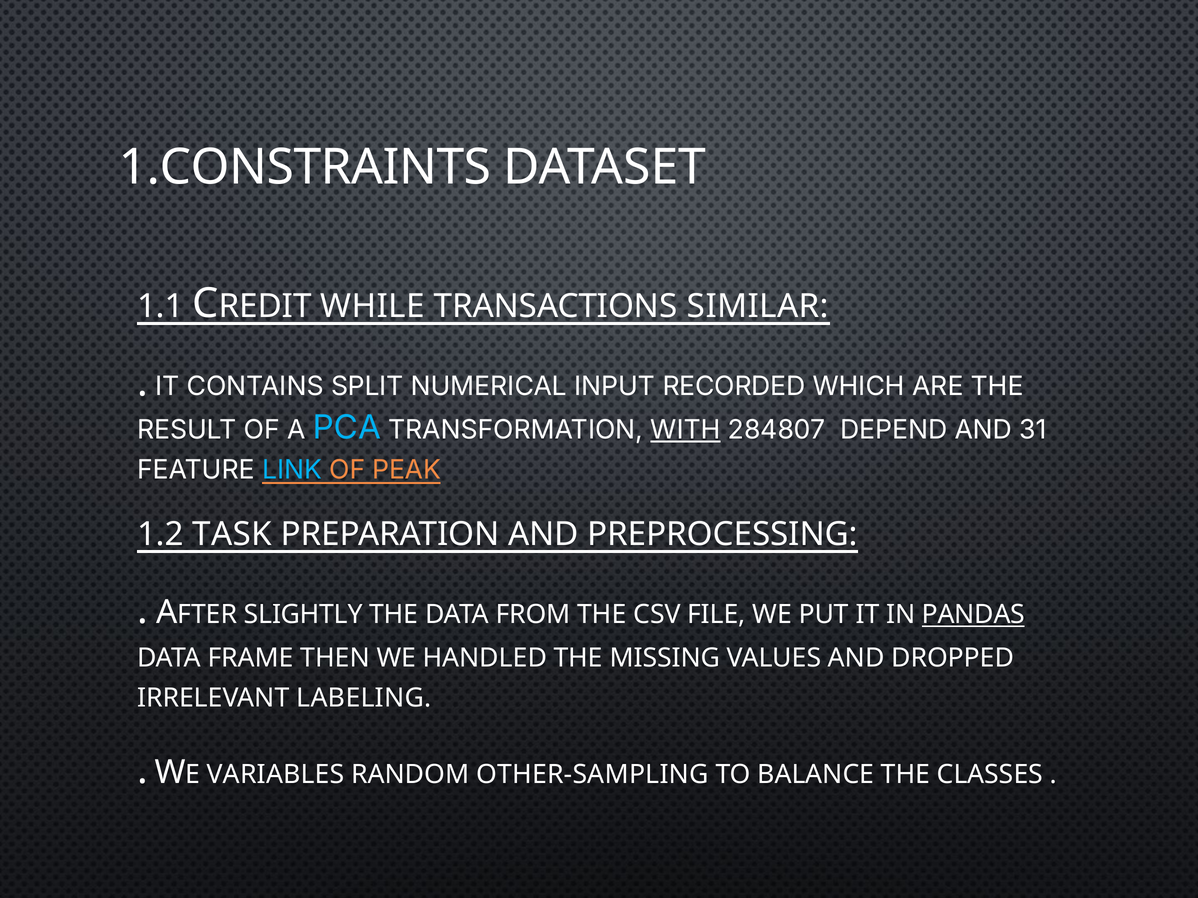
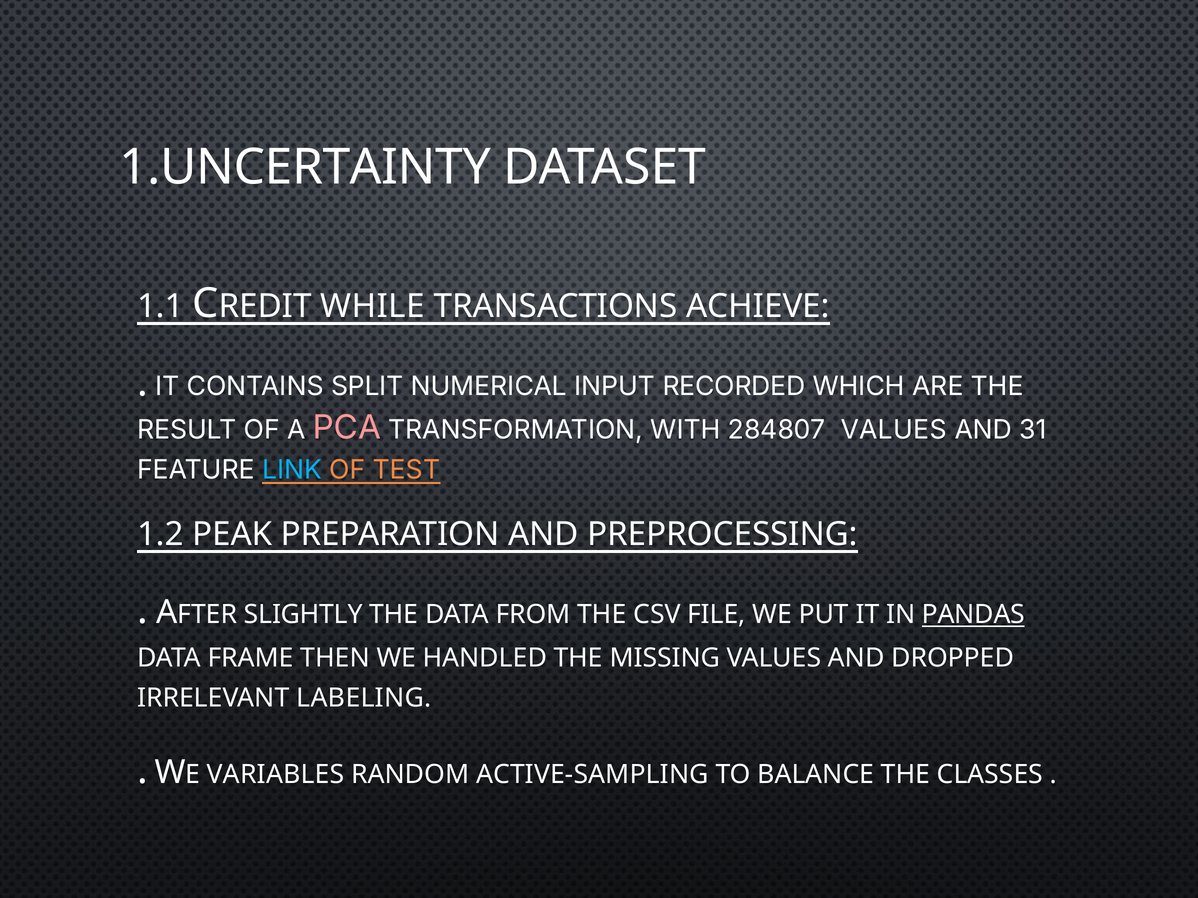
1.CONSTRAINTS: 1.CONSTRAINTS -> 1.UNCERTAINTY
SIMILAR: SIMILAR -> ACHIEVE
PCA colour: light blue -> pink
WITH underline: present -> none
284807 DEPEND: DEPEND -> VALUES
PEAK: PEAK -> TEST
TASK: TASK -> PEAK
OTHER-SAMPLING: OTHER-SAMPLING -> ACTIVE-SAMPLING
